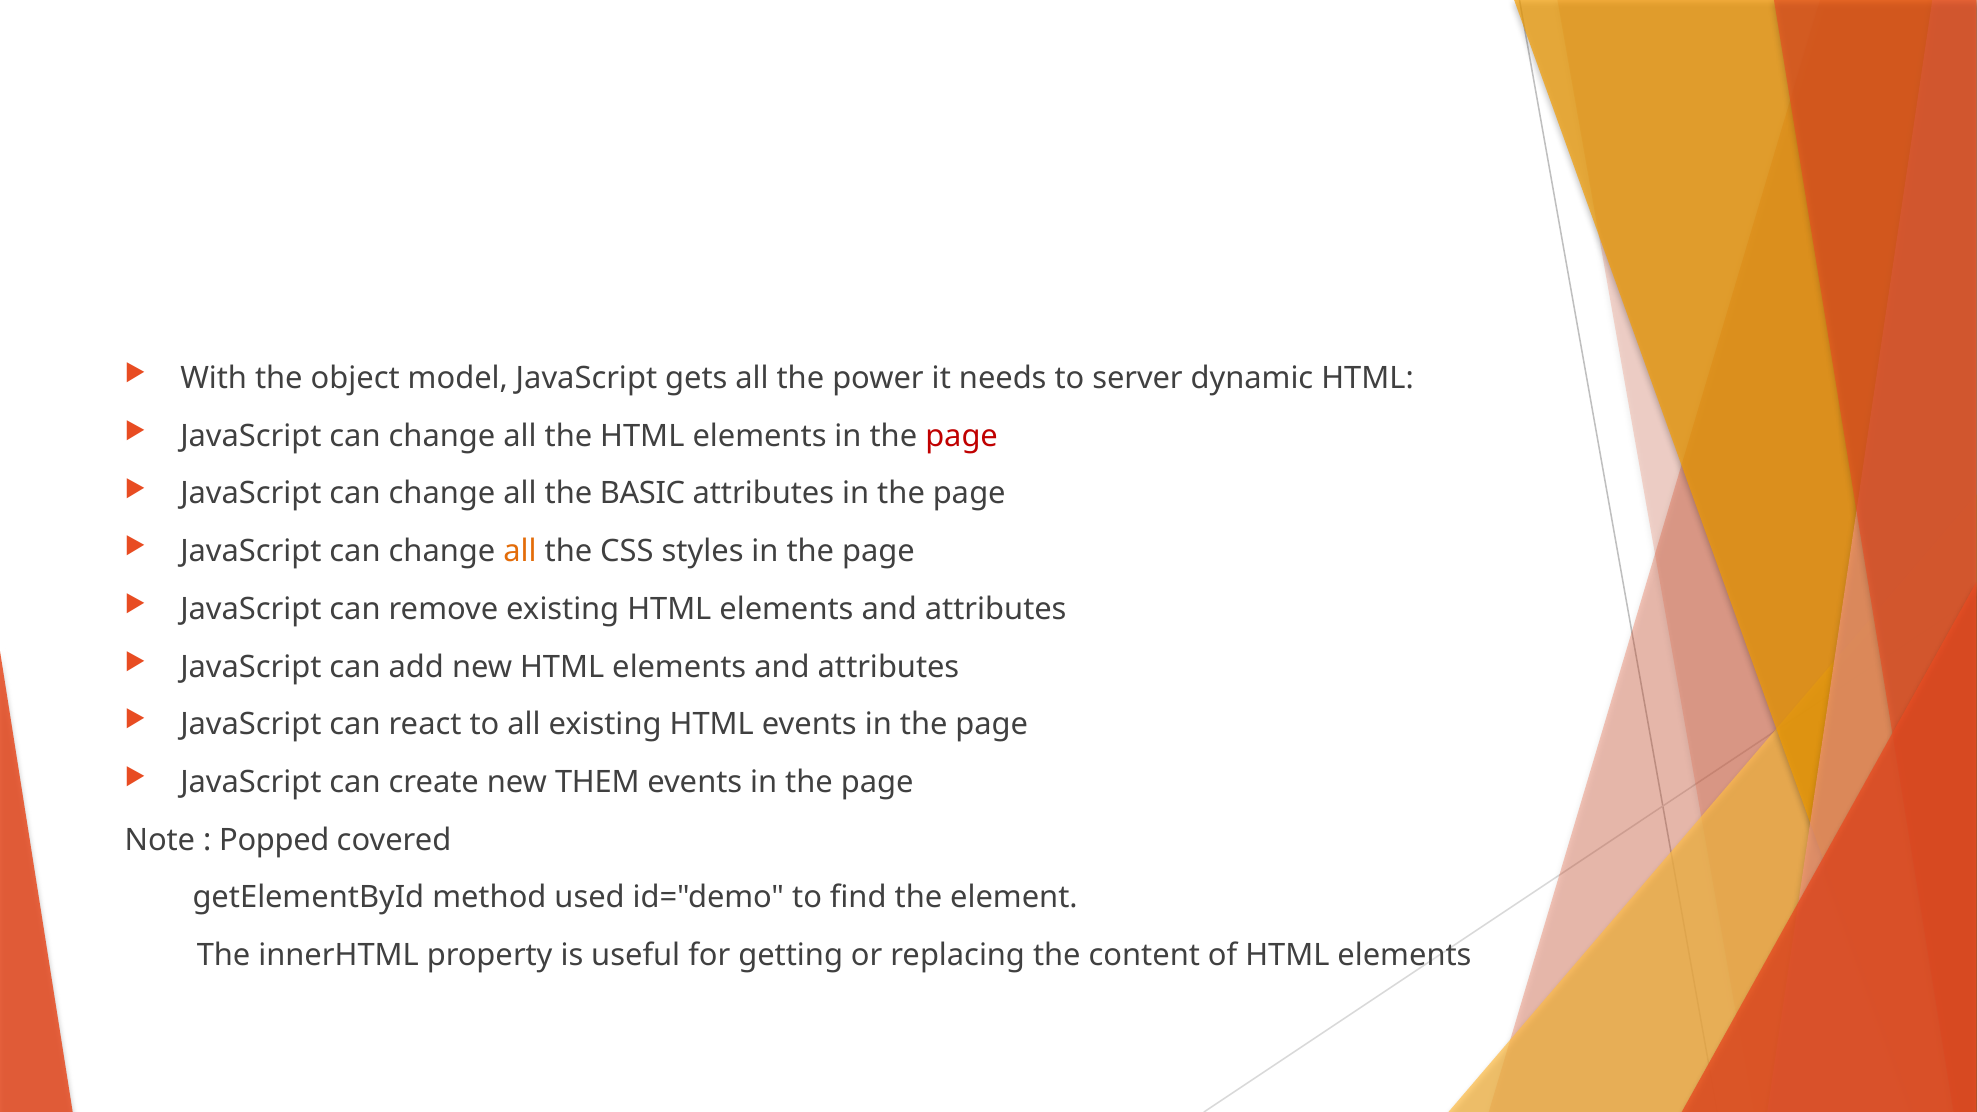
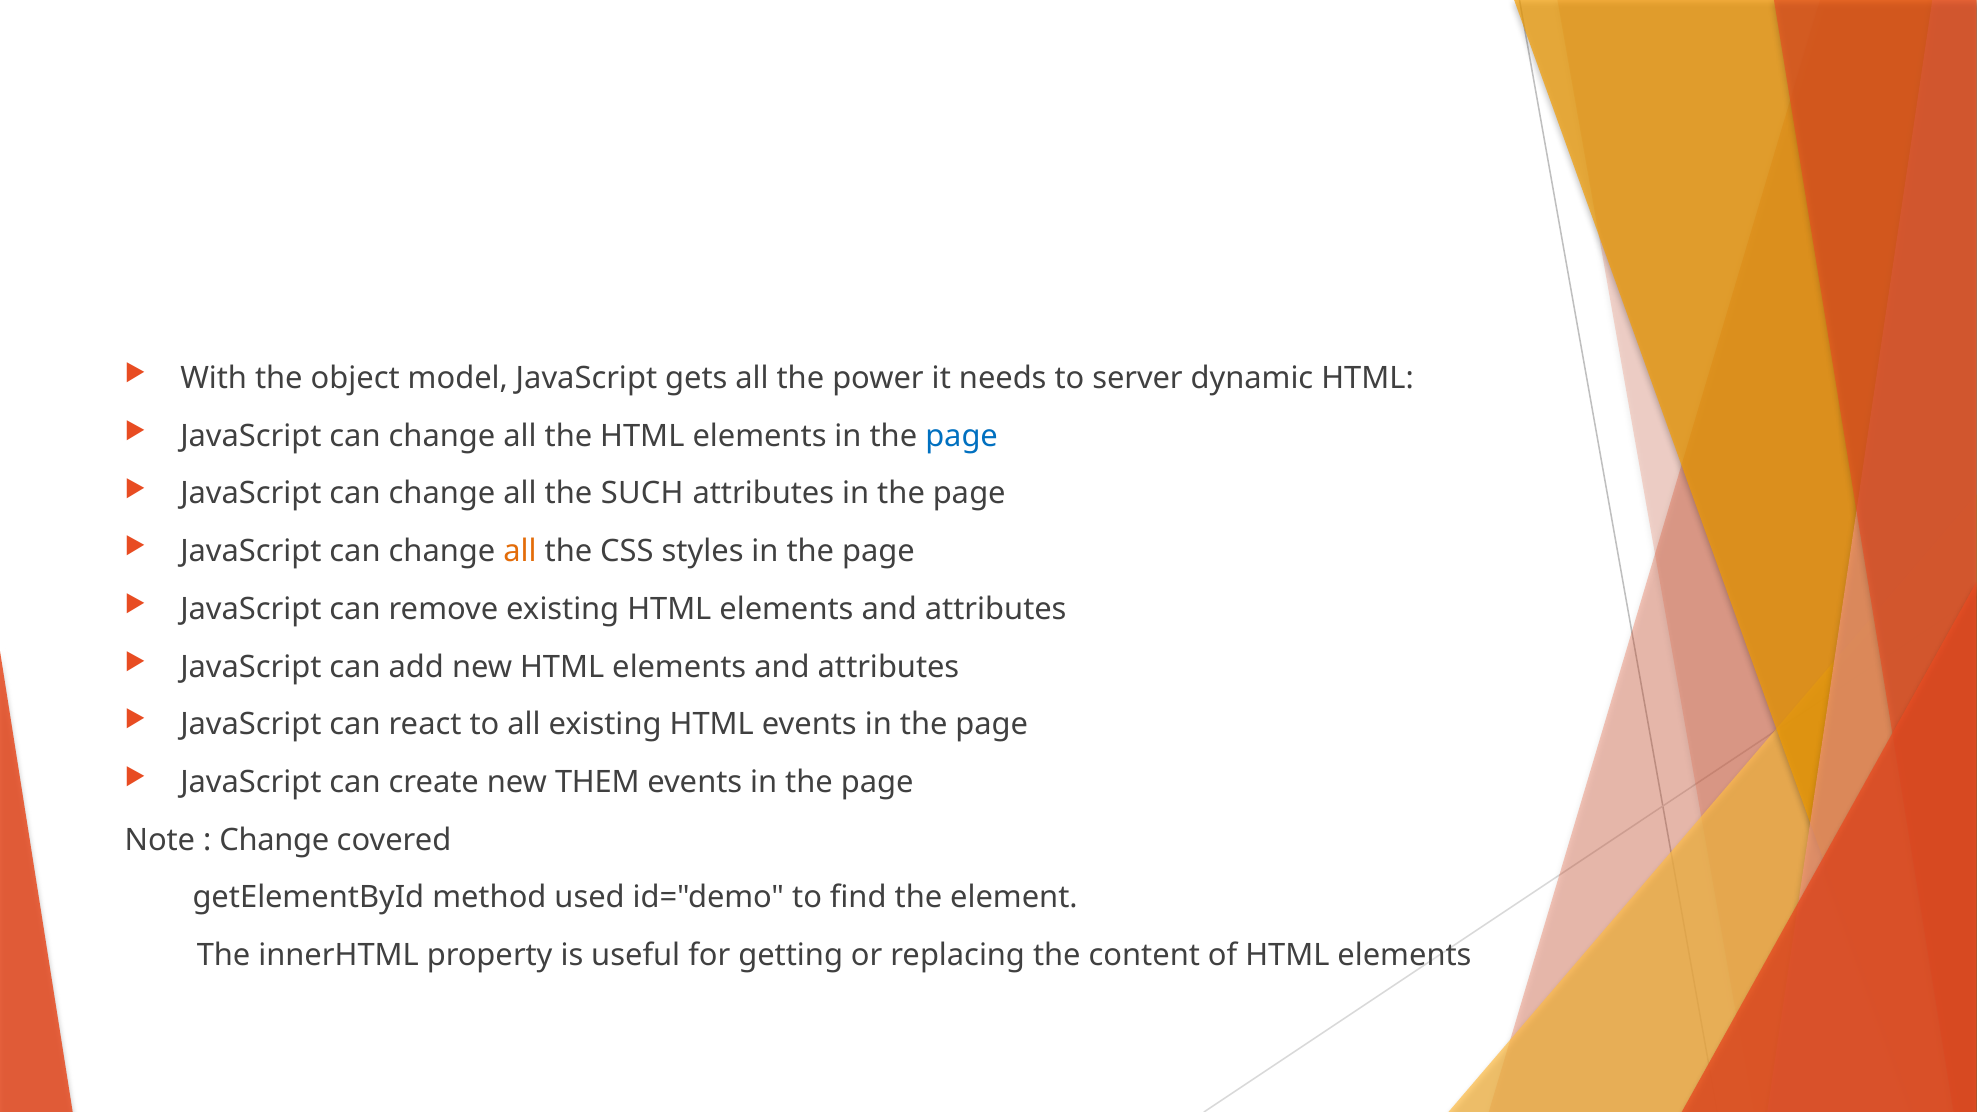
page at (962, 436) colour: red -> blue
BASIC: BASIC -> SUCH
Popped at (274, 840): Popped -> Change
